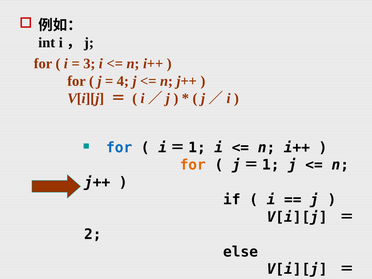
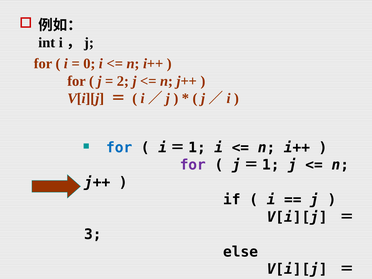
3 at (89, 64): 3 -> 0
4: 4 -> 2
for at (193, 165) colour: orange -> purple
2: 2 -> 3
